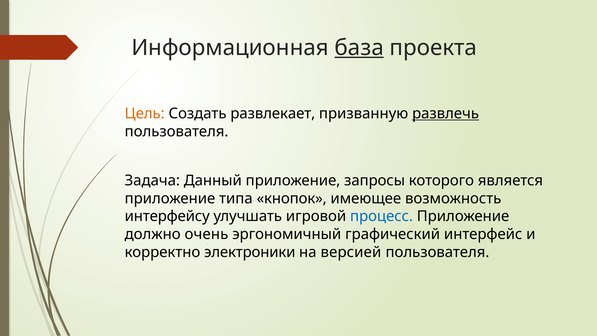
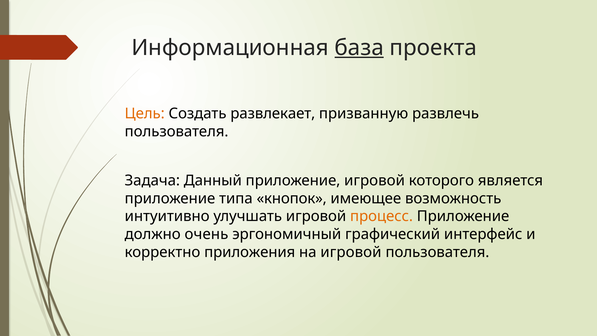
развлечь underline: present -> none
приложение запросы: запросы -> игровой
интерфейсу: интерфейсу -> интуитивно
процесс colour: blue -> orange
электроники: электроники -> приложения
на версией: версией -> игровой
